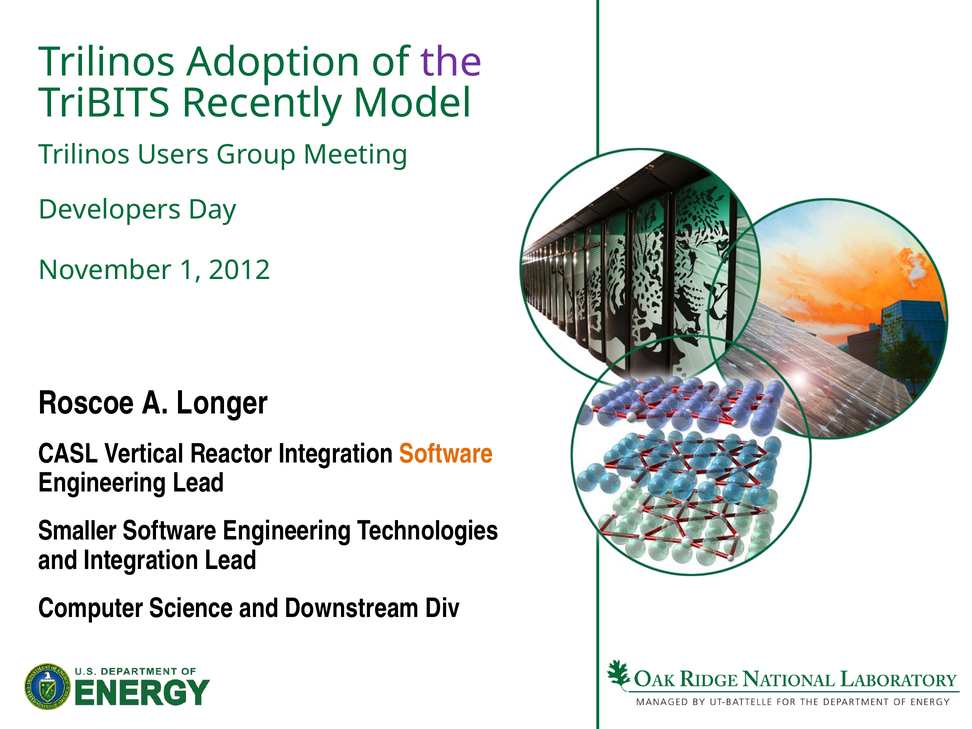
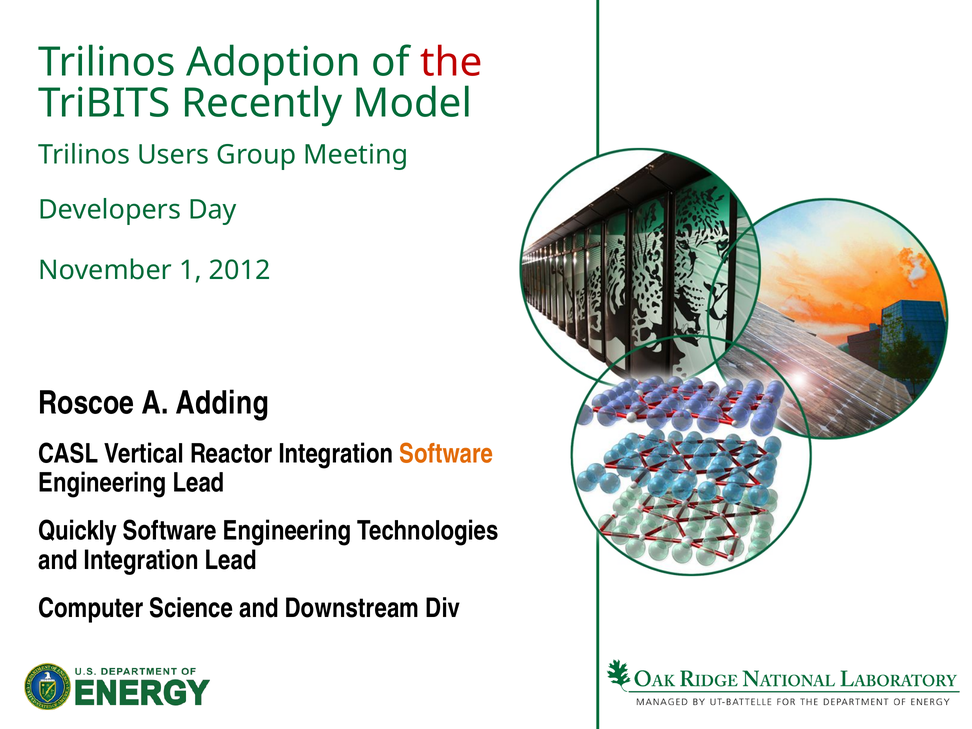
the colour: purple -> red
Longer: Longer -> Adding
Smaller: Smaller -> Quickly
